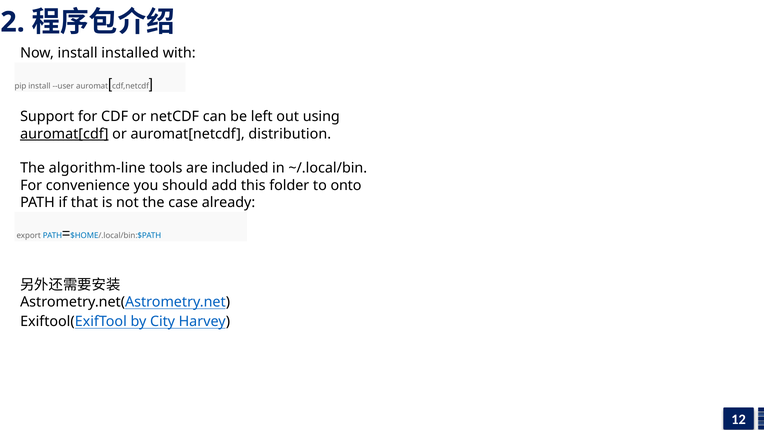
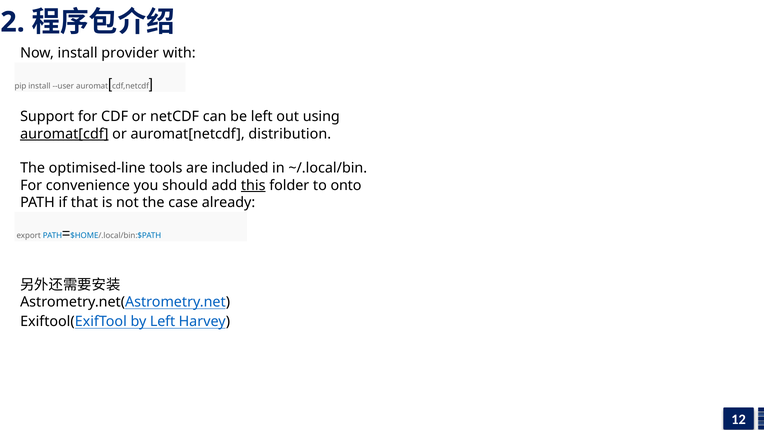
installed: installed -> provider
algorithm-line: algorithm-line -> optimised-line
this underline: none -> present
by City: City -> Left
